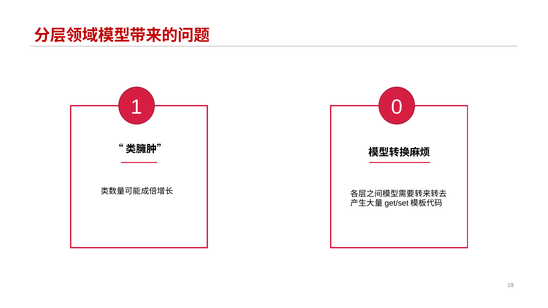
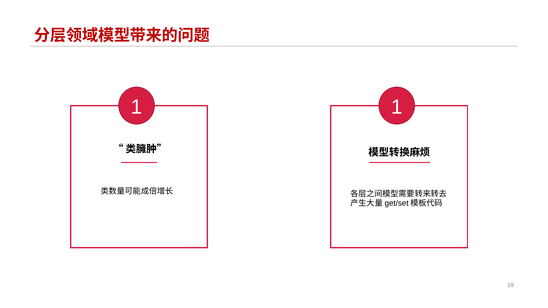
1 0: 0 -> 1
